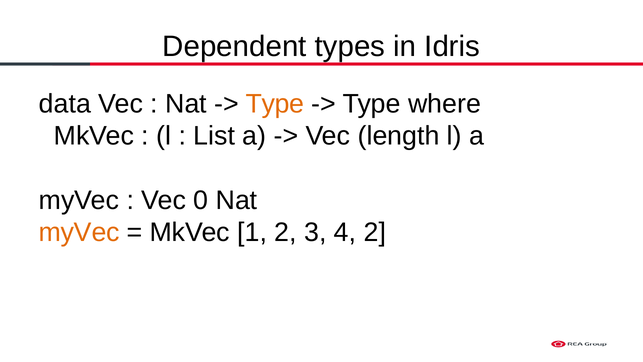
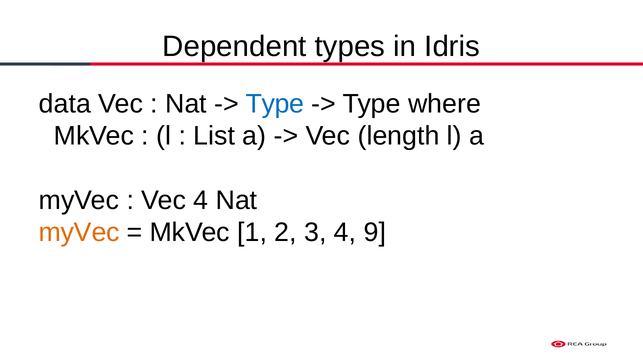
Type at (275, 104) colour: orange -> blue
Vec 0: 0 -> 4
2 at (375, 232): 2 -> 9
